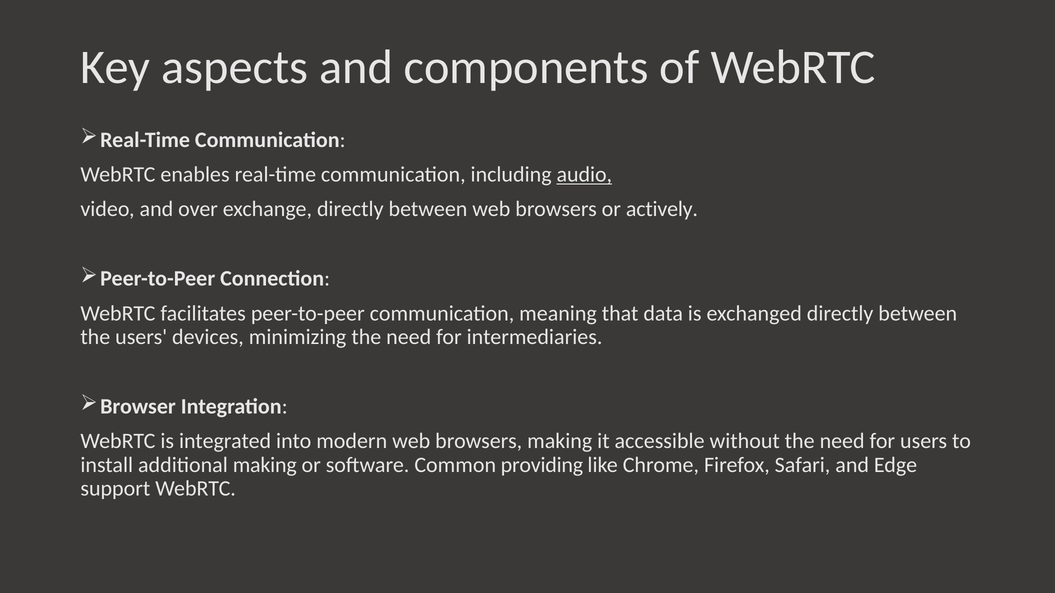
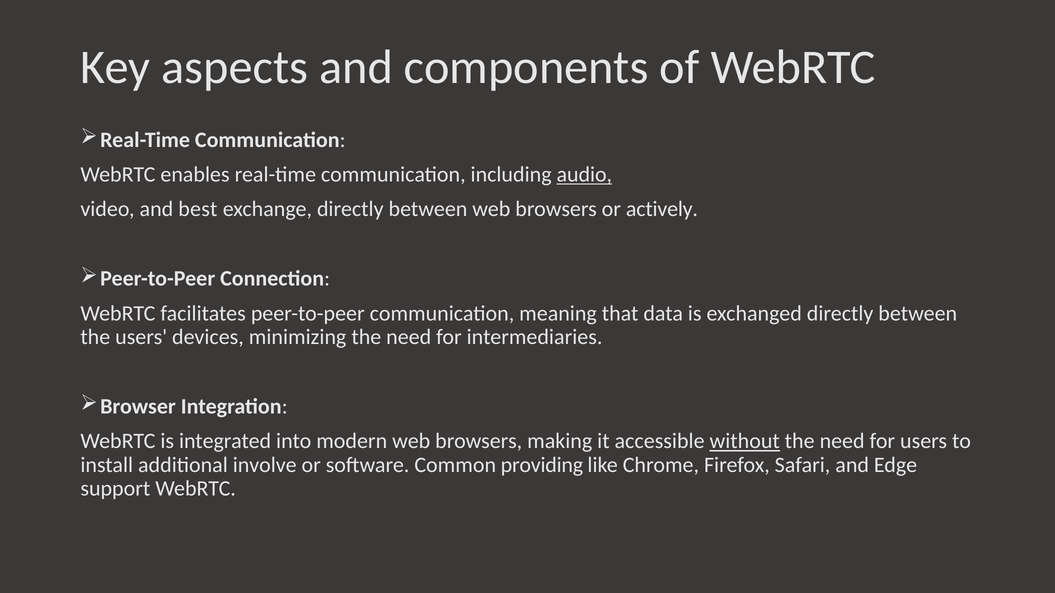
over: over -> best
without underline: none -> present
additional making: making -> involve
